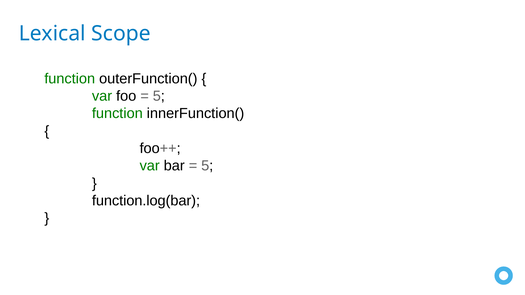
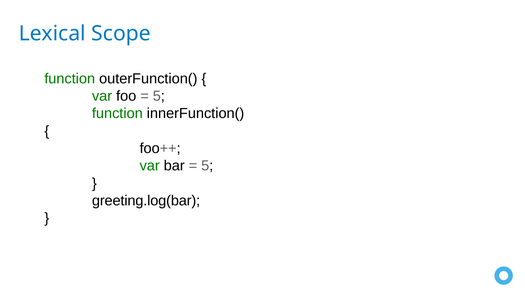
function.log(bar: function.log(bar -> greeting.log(bar
